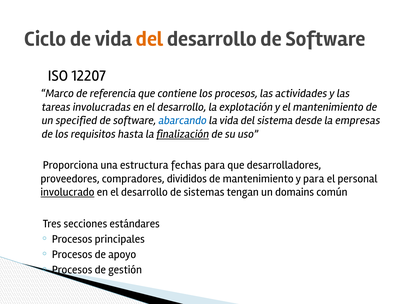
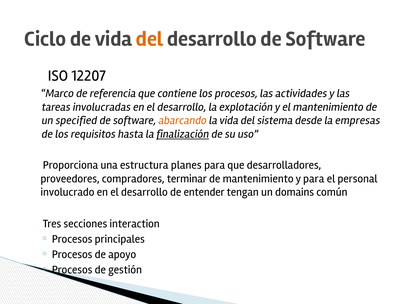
abarcando colour: blue -> orange
fechas: fechas -> planes
divididos: divididos -> terminar
involucrado underline: present -> none
sistemas: sistemas -> entender
estándares: estándares -> interaction
